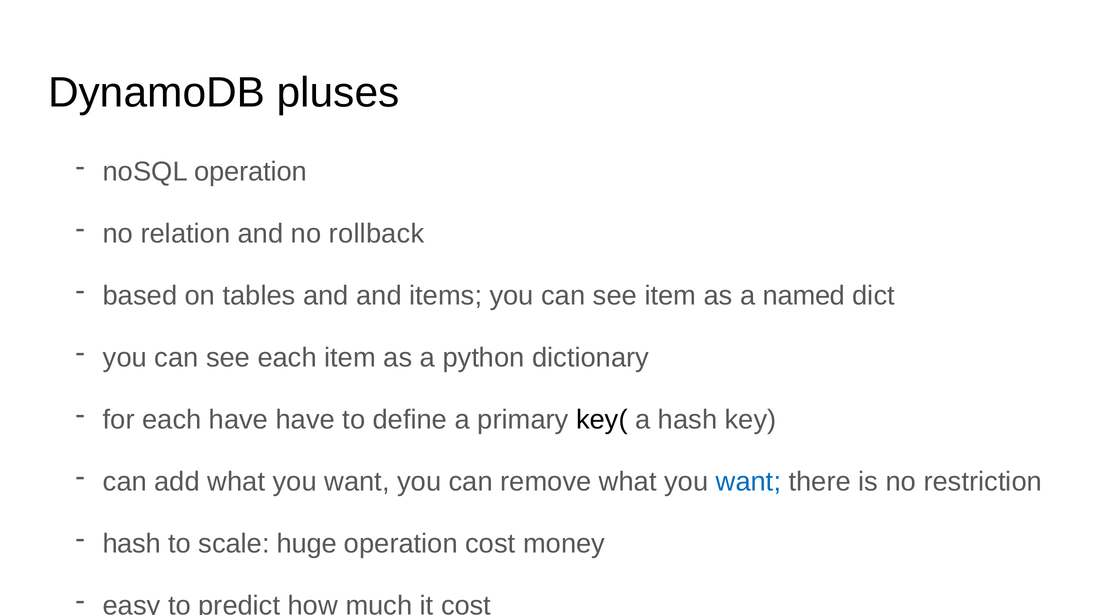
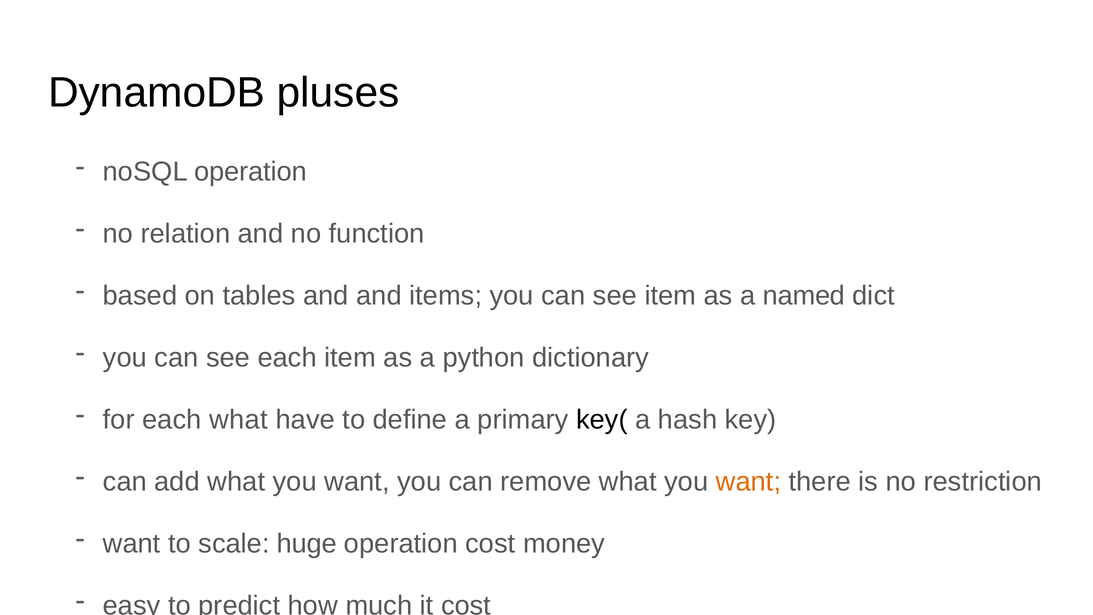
rollback: rollback -> function
each have: have -> what
want at (748, 482) colour: blue -> orange
hash at (132, 544): hash -> want
